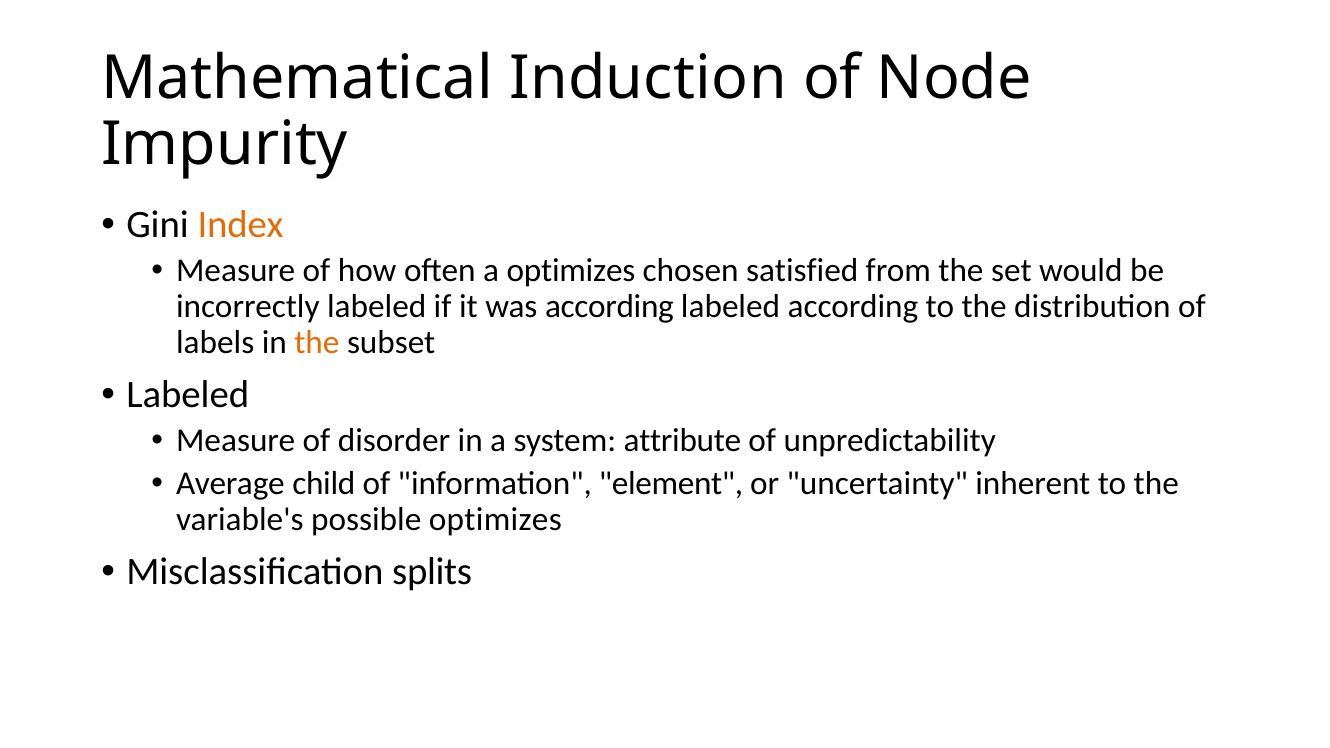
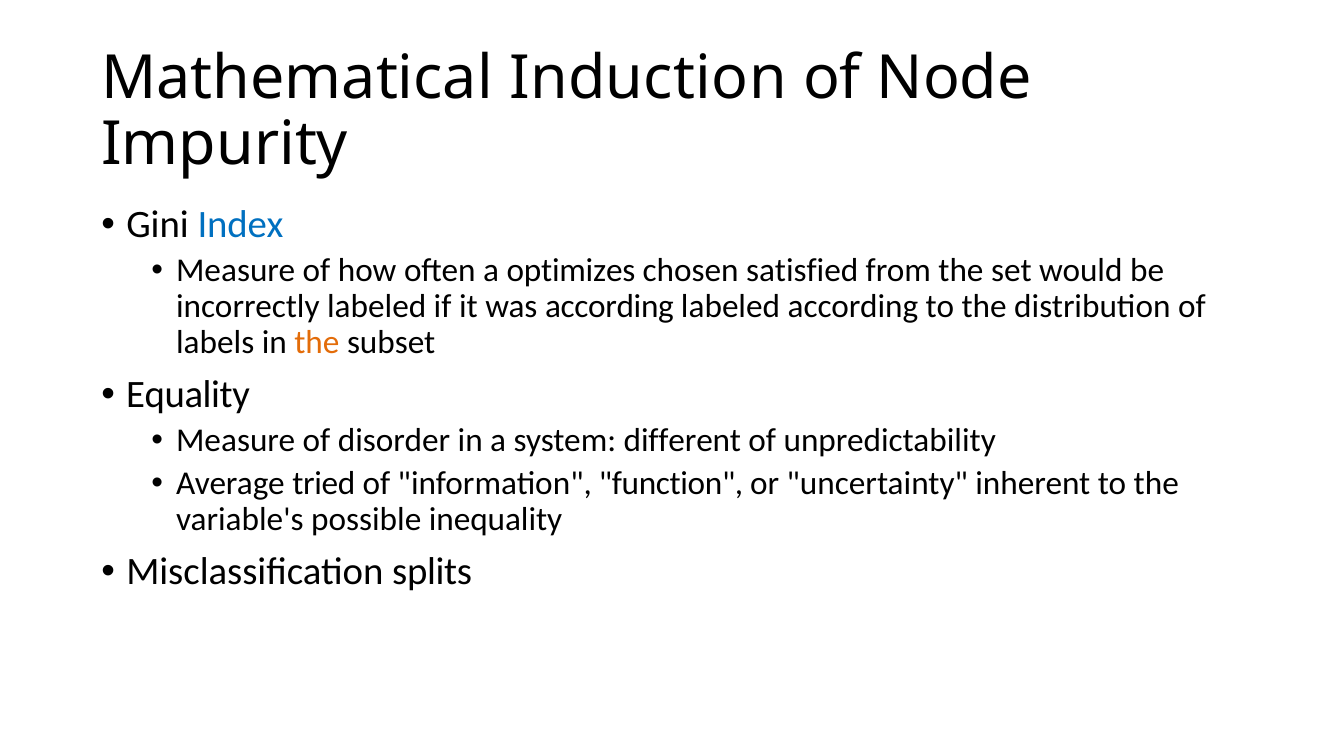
Index colour: orange -> blue
Labeled at (188, 395): Labeled -> Equality
attribute: attribute -> different
child: child -> tried
element: element -> function
possible optimizes: optimizes -> inequality
